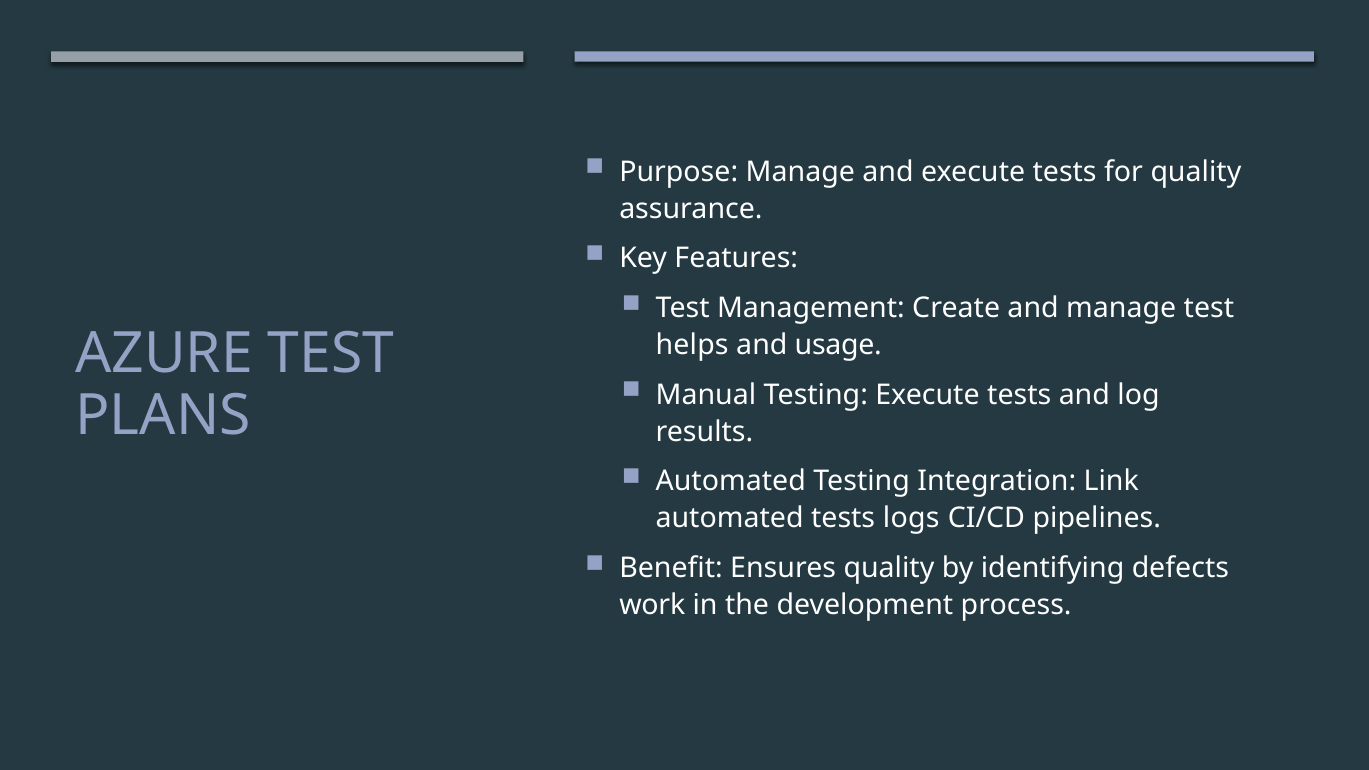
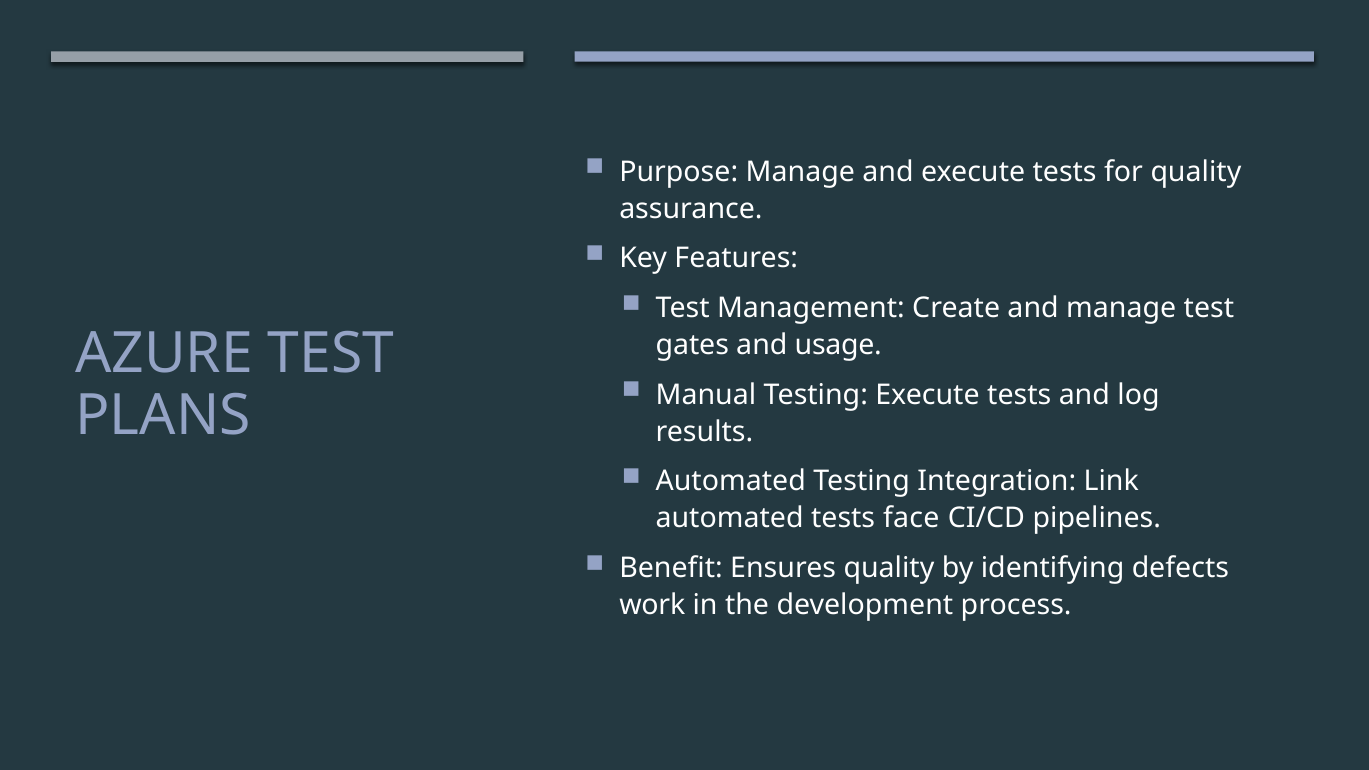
helps: helps -> gates
logs: logs -> face
